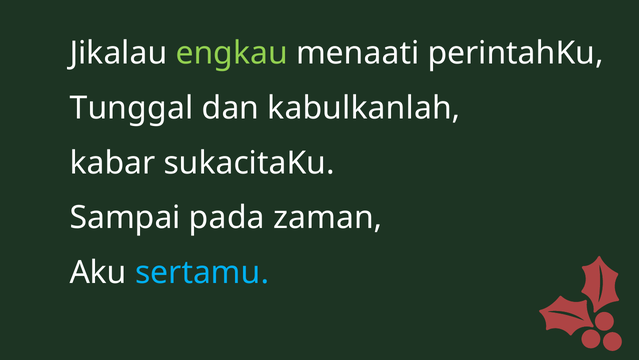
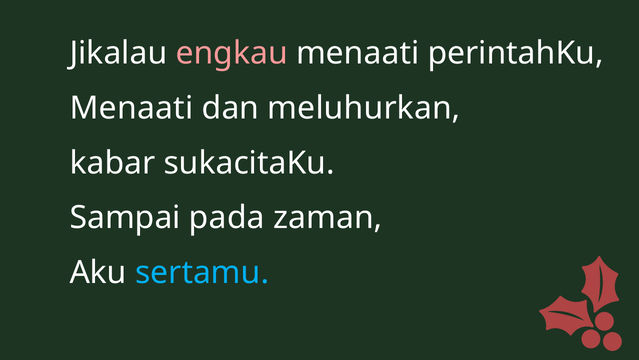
engkau colour: light green -> pink
Tunggal at (131, 108): Tunggal -> Menaati
kabulkanlah: kabulkanlah -> meluhurkan
